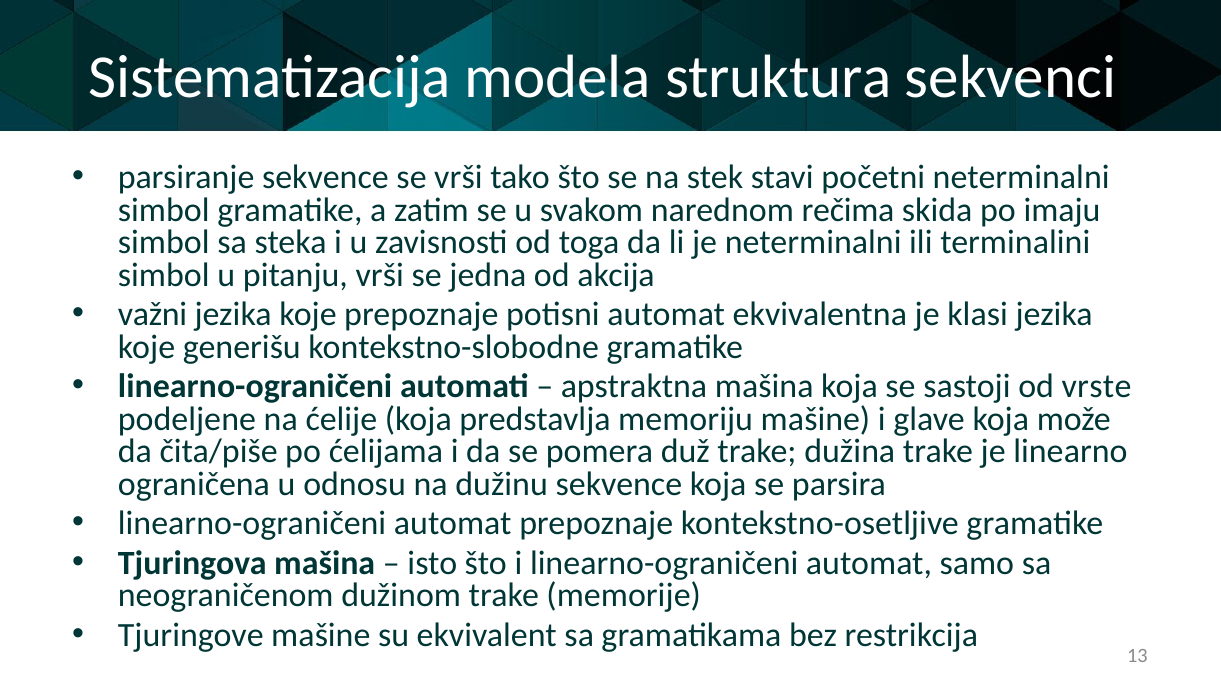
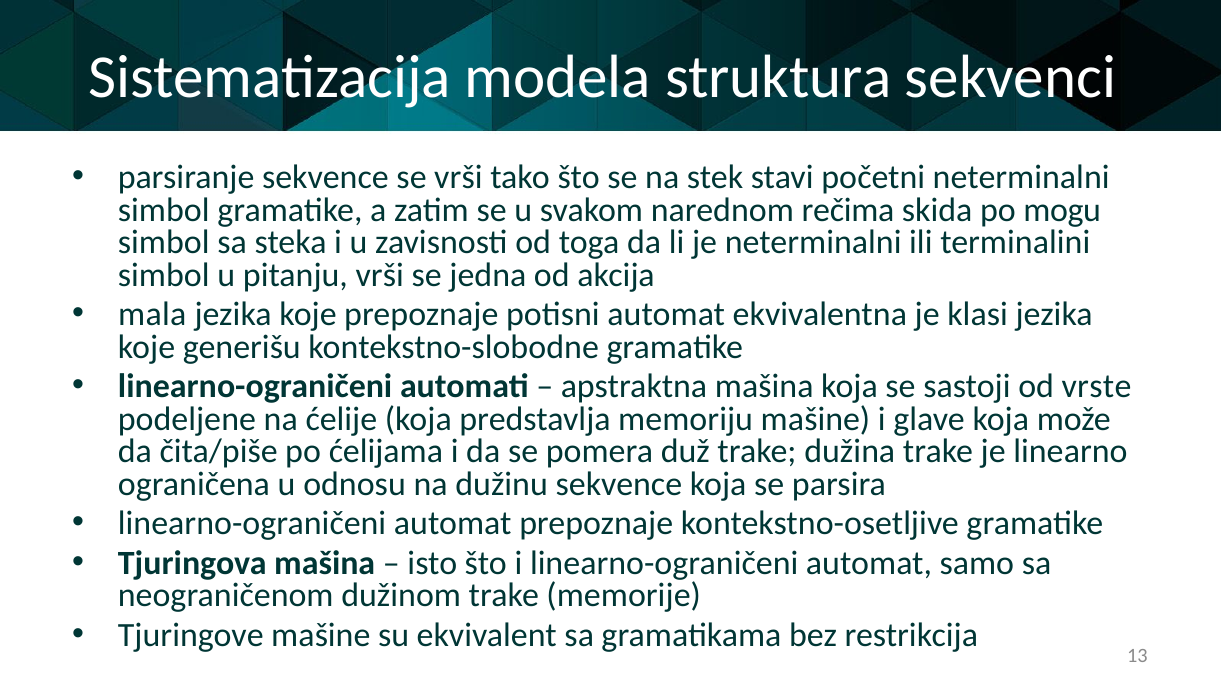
imaju: imaju -> mogu
važni: važni -> mala
